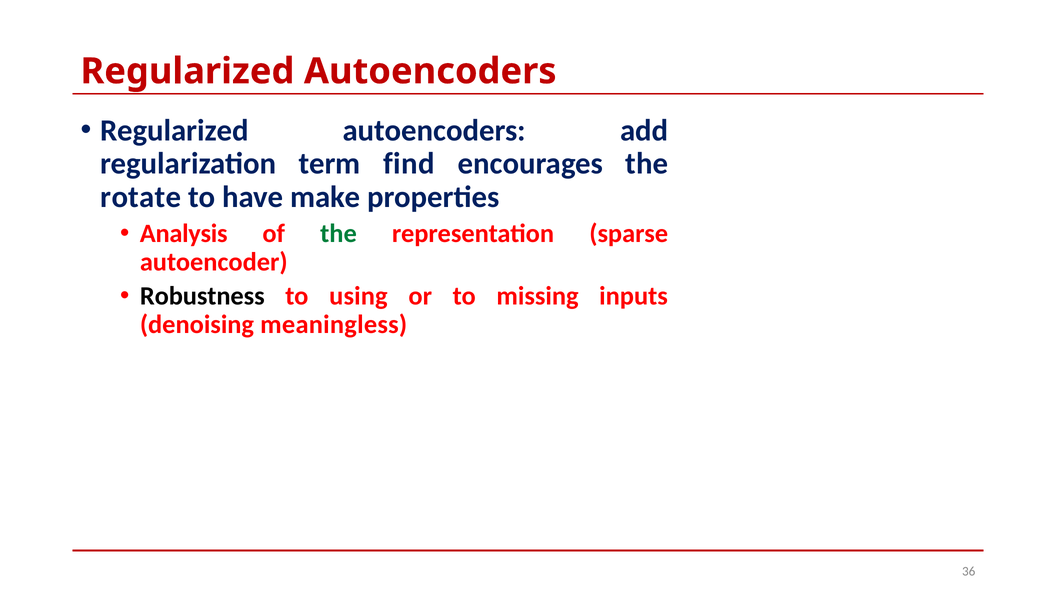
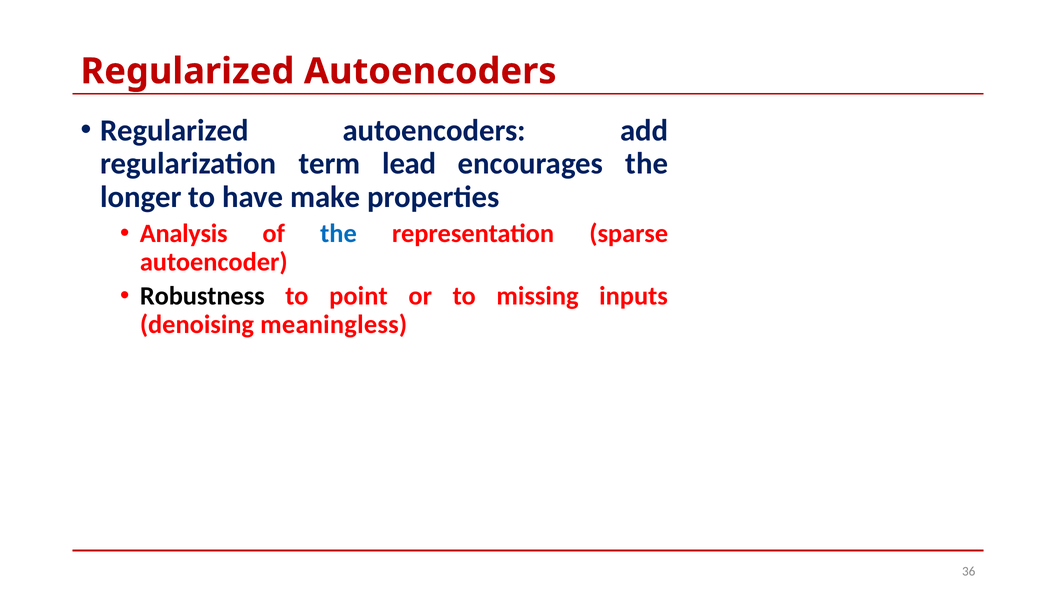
find: find -> lead
rotate: rotate -> longer
the at (338, 233) colour: green -> blue
using: using -> point
